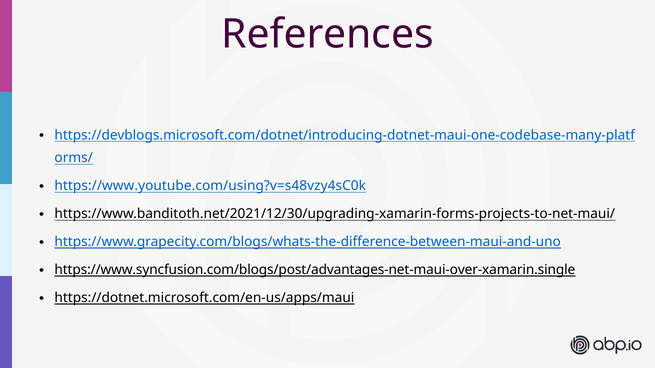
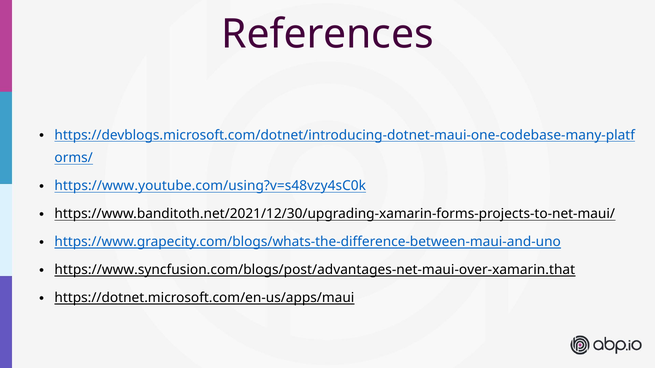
https://www.syncfusion.com/blogs/post/advantages-net-maui-over-xamarin.single: https://www.syncfusion.com/blogs/post/advantages-net-maui-over-xamarin.single -> https://www.syncfusion.com/blogs/post/advantages-net-maui-over-xamarin.that
